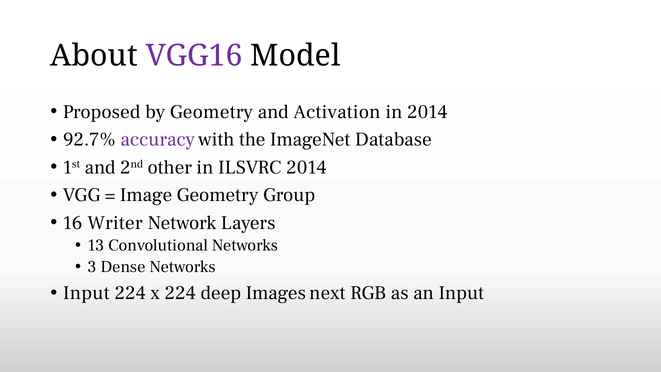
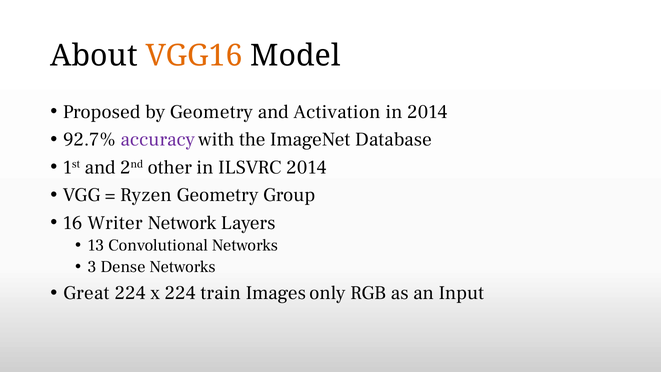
VGG16 colour: purple -> orange
Image: Image -> Ryzen
Input at (86, 293): Input -> Great
deep: deep -> train
next: next -> only
